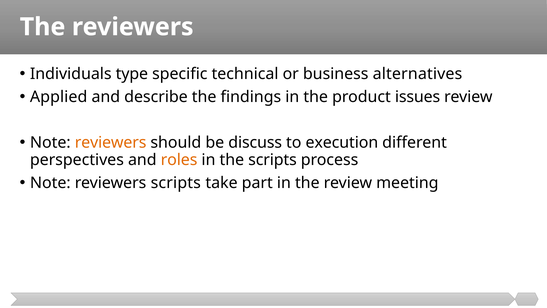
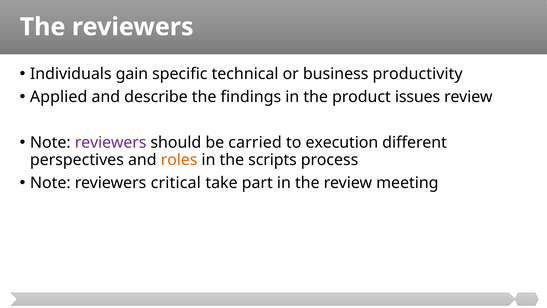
type: type -> gain
alternatives: alternatives -> productivity
reviewers at (111, 143) colour: orange -> purple
discuss: discuss -> carried
reviewers scripts: scripts -> critical
